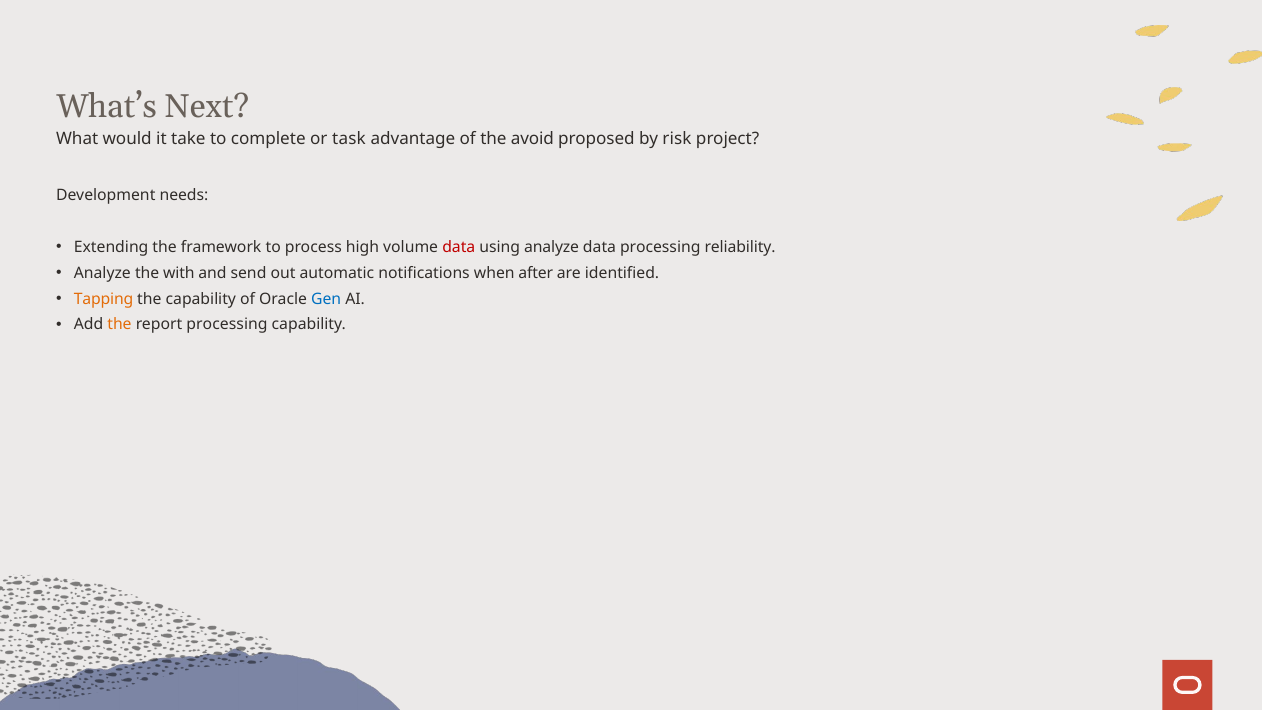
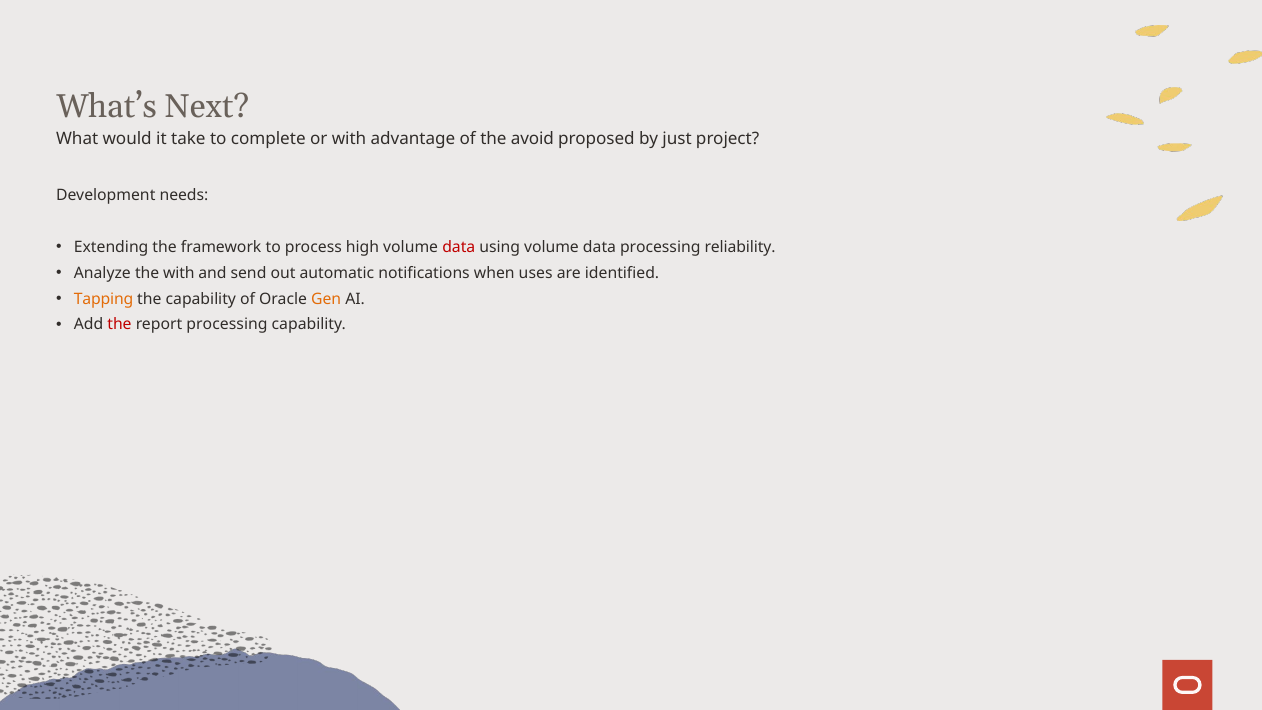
or task: task -> with
risk: risk -> just
using analyze: analyze -> volume
after: after -> uses
Gen colour: blue -> orange
the at (119, 325) colour: orange -> red
